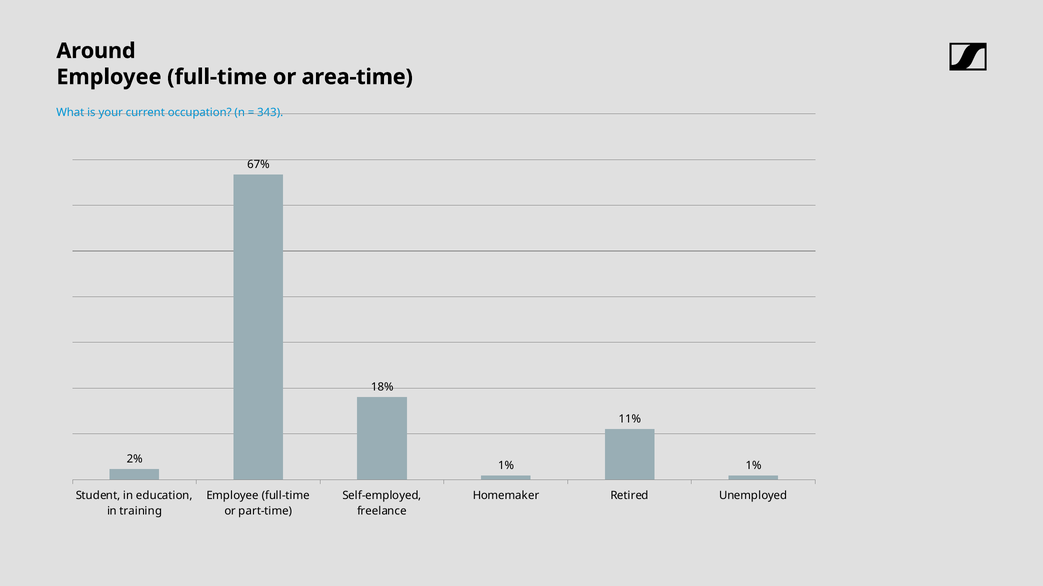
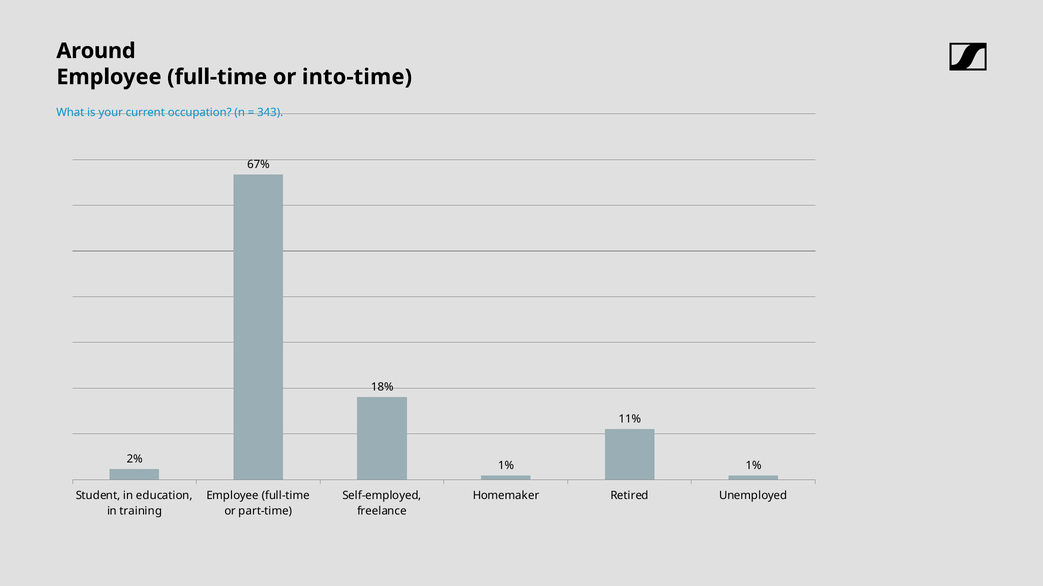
area-time: area-time -> into-time
